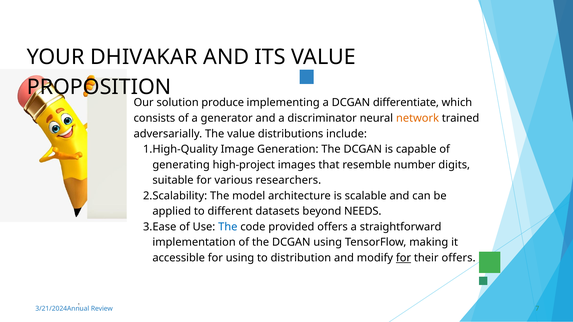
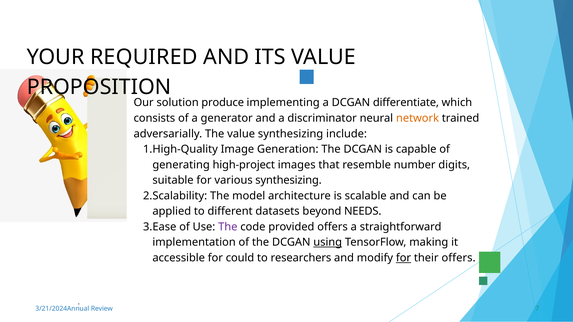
DHIVAKAR: DHIVAKAR -> REQUIRED
value distributions: distributions -> synthesizing
various researchers: researchers -> synthesizing
The at (228, 227) colour: blue -> purple
using at (328, 243) underline: none -> present
for using: using -> could
distribution: distribution -> researchers
